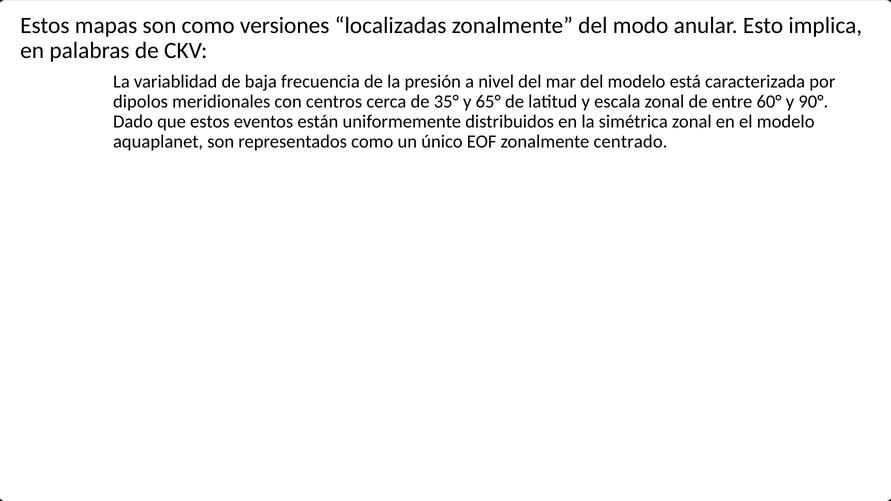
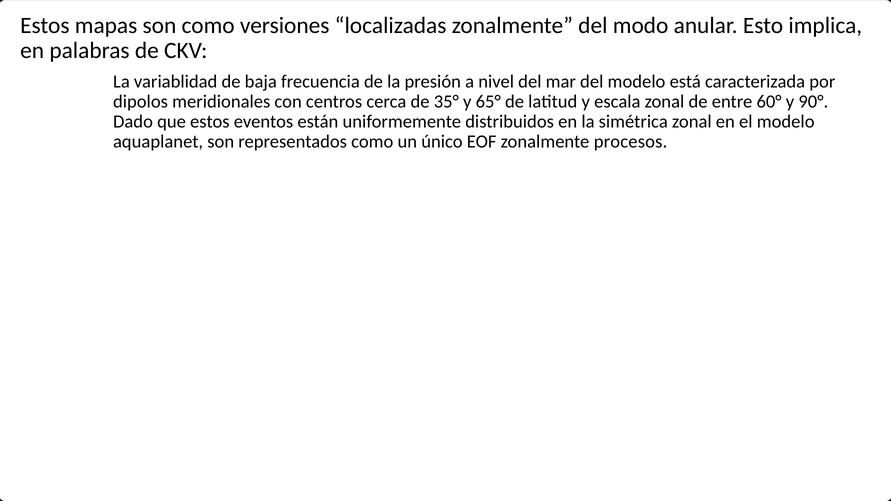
centrado: centrado -> procesos
